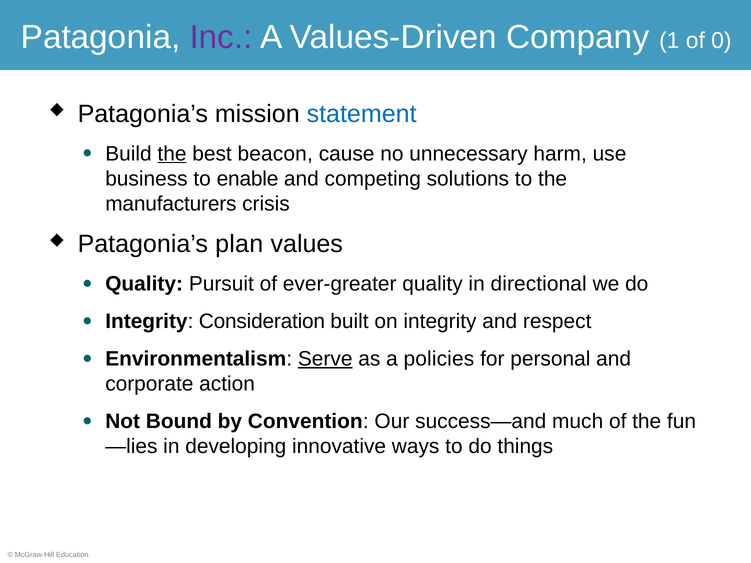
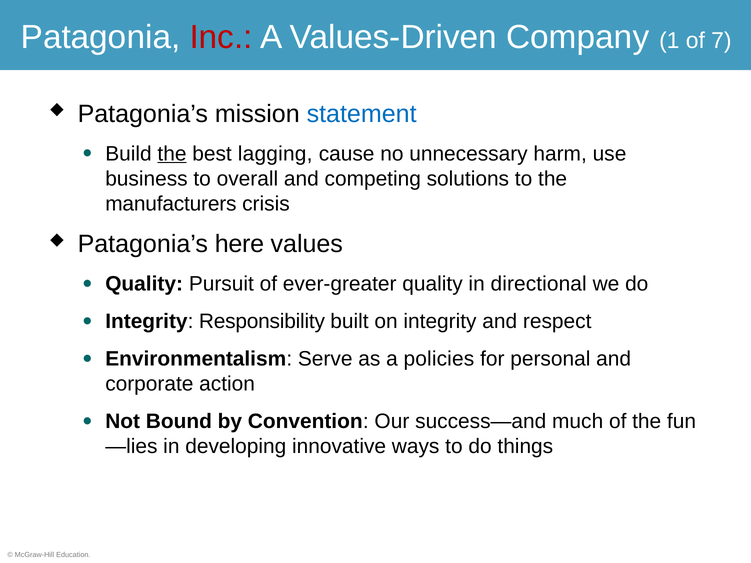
Inc colour: purple -> red
0: 0 -> 7
beacon: beacon -> lagging
enable: enable -> overall
plan: plan -> here
Consideration: Consideration -> Responsibility
Serve underline: present -> none
